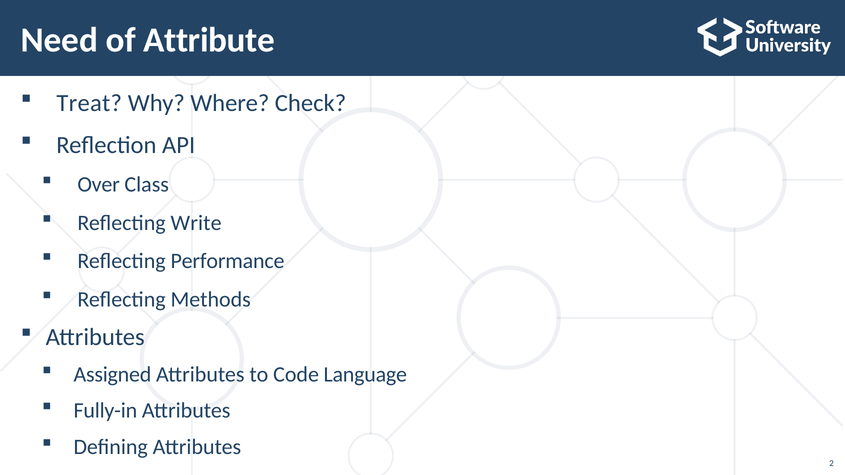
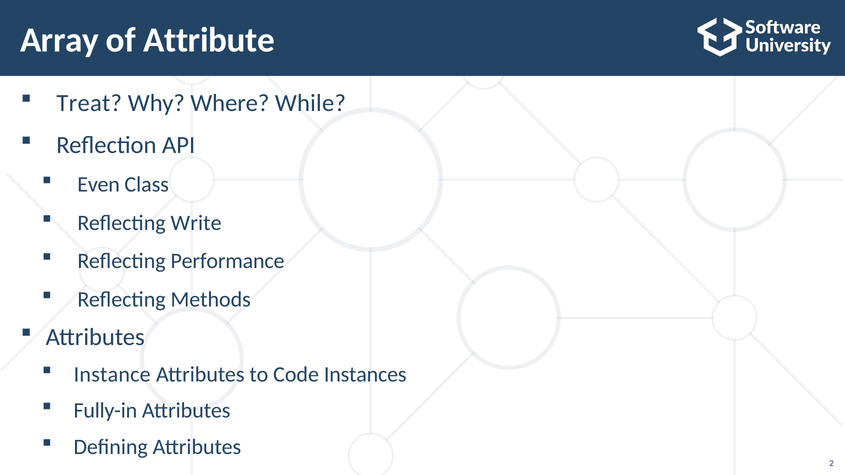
Need: Need -> Array
Check: Check -> While
Over: Over -> Even
Assigned: Assigned -> Instance
Language: Language -> Instances
